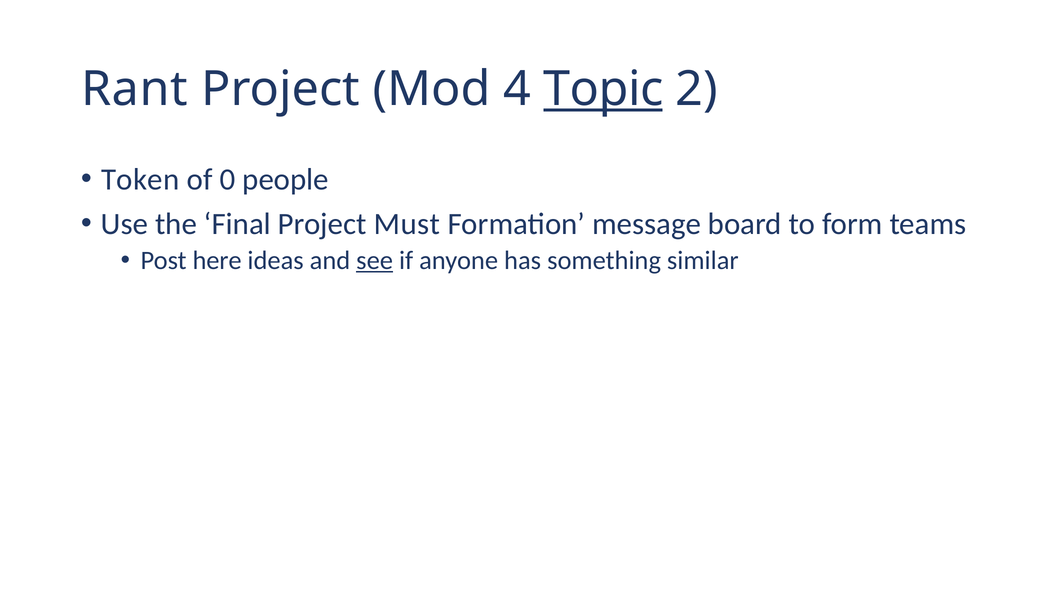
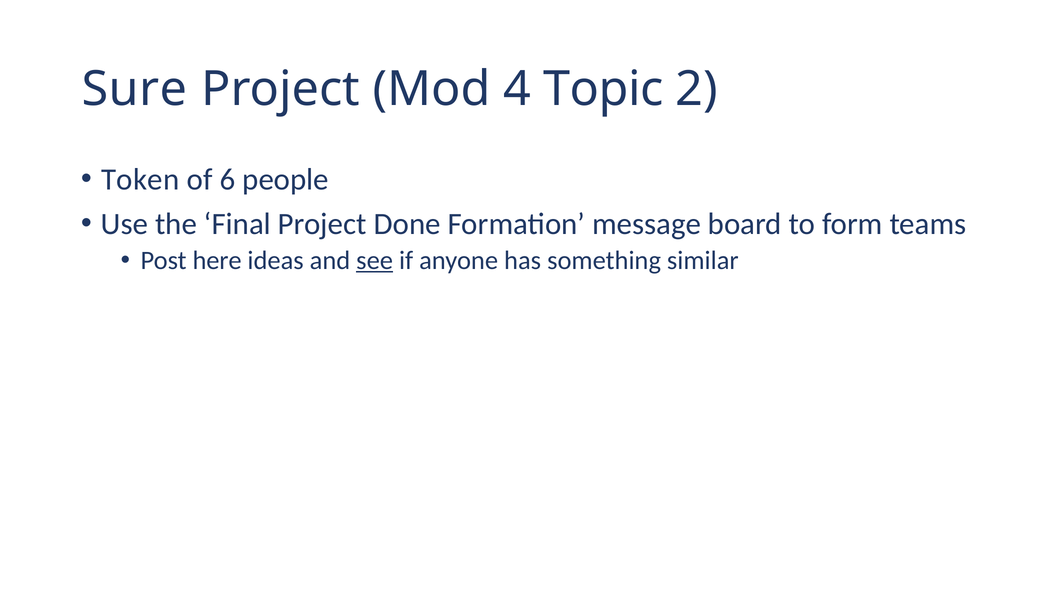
Rant: Rant -> Sure
Topic underline: present -> none
0: 0 -> 6
Must: Must -> Done
